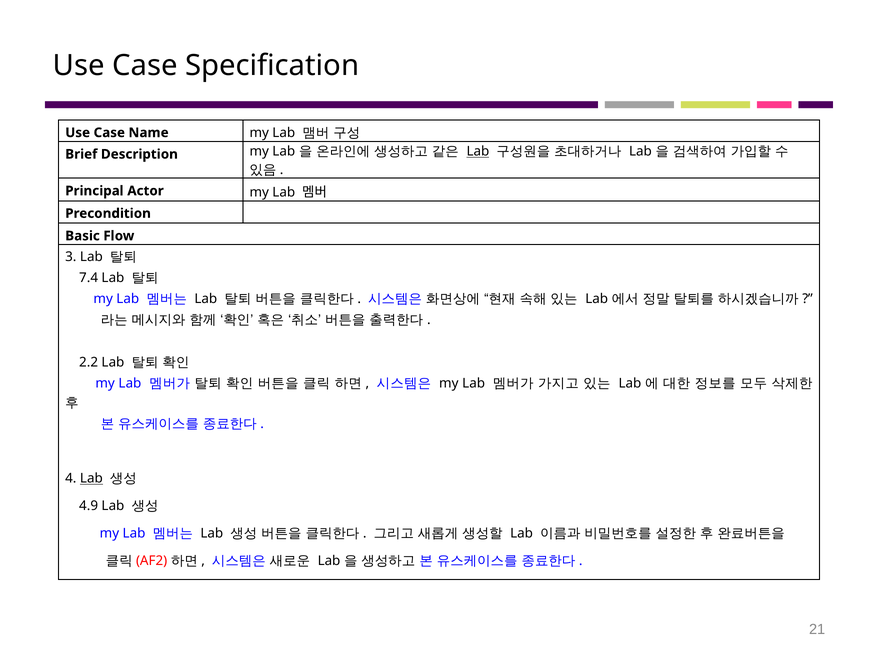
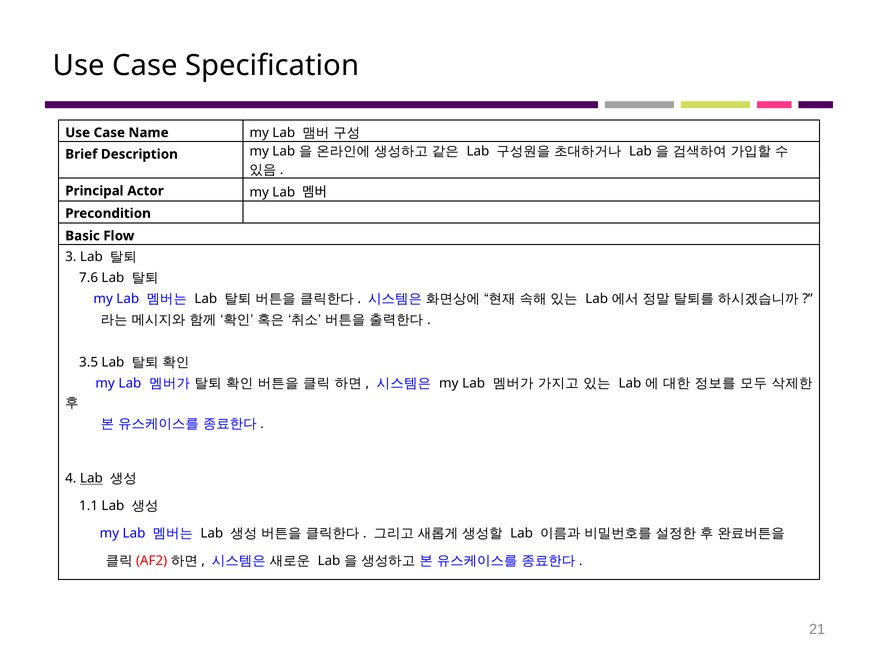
Lab at (478, 151) underline: present -> none
7.4: 7.4 -> 7.6
2.2: 2.2 -> 3.5
4.9: 4.9 -> 1.1
